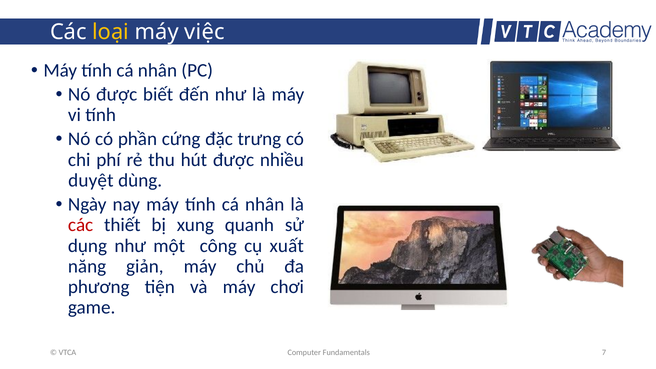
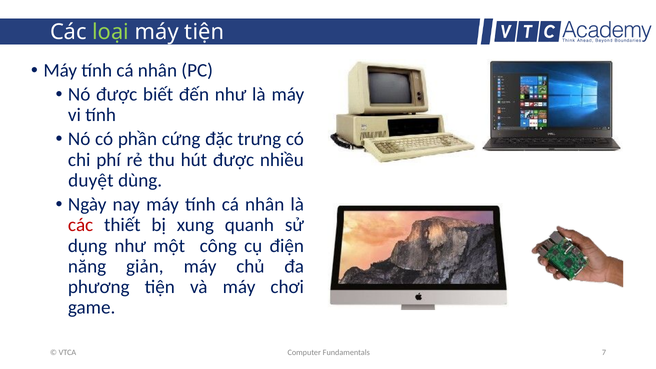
loại colour: yellow -> light green
máy việc: việc -> tiện
xuất: xuất -> điện
